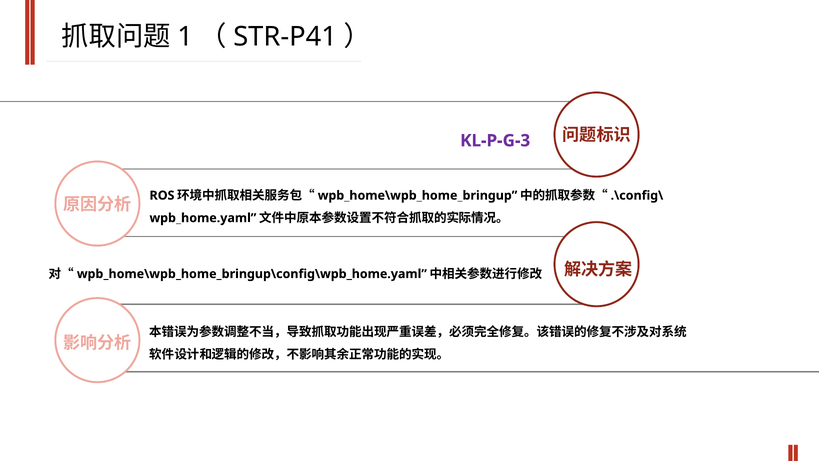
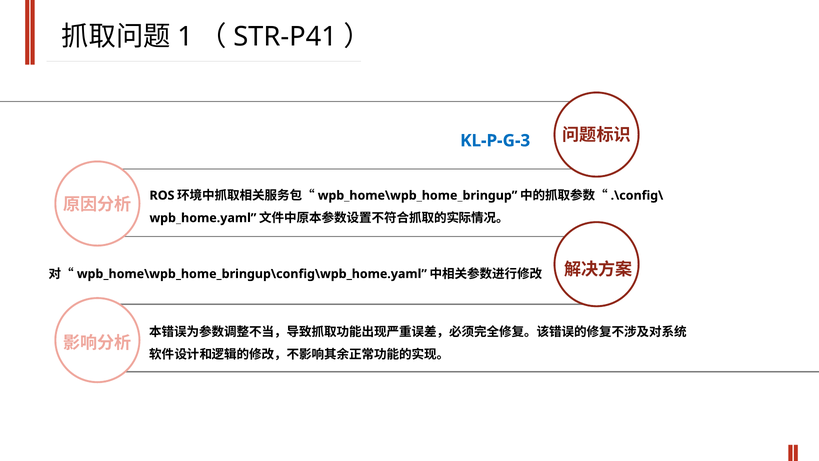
KL-P-G-3 colour: purple -> blue
